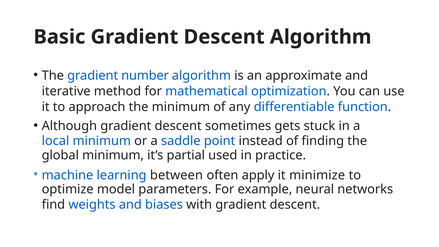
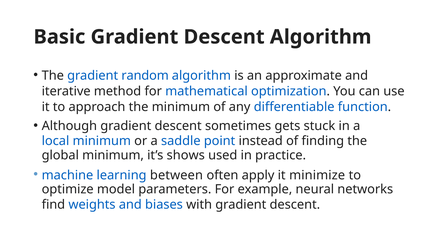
number: number -> random
partial: partial -> shows
